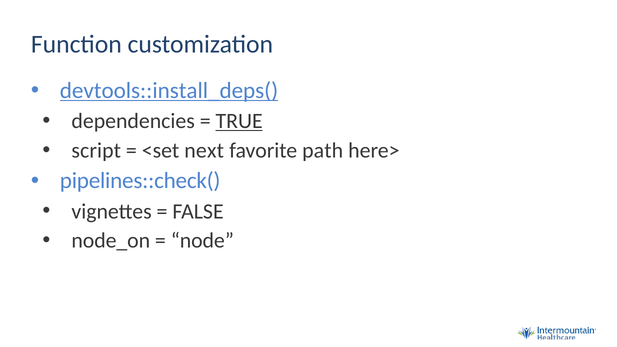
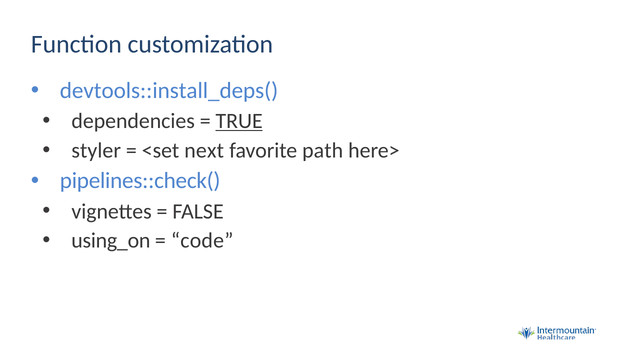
devtools::install_deps( underline: present -> none
script: script -> styler
node_on: node_on -> using_on
node: node -> code
